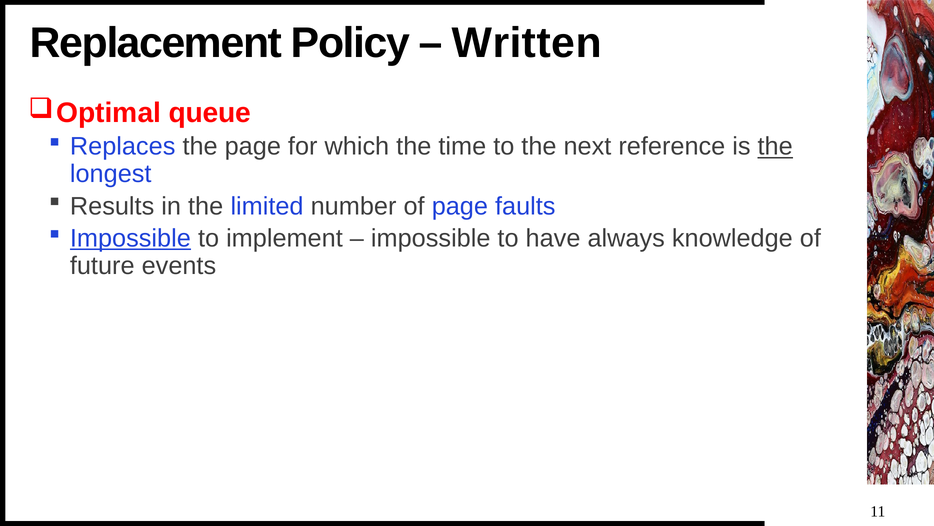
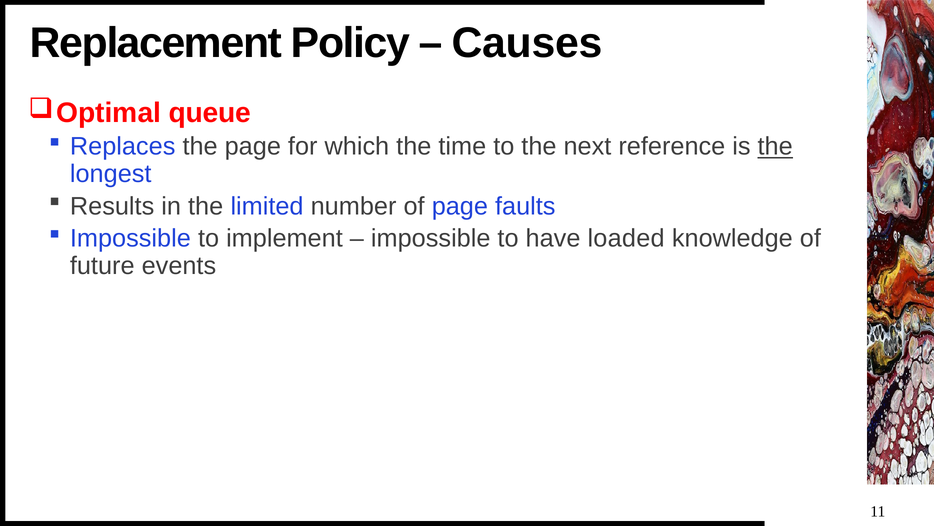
Written: Written -> Causes
Impossible at (130, 238) underline: present -> none
always: always -> loaded
